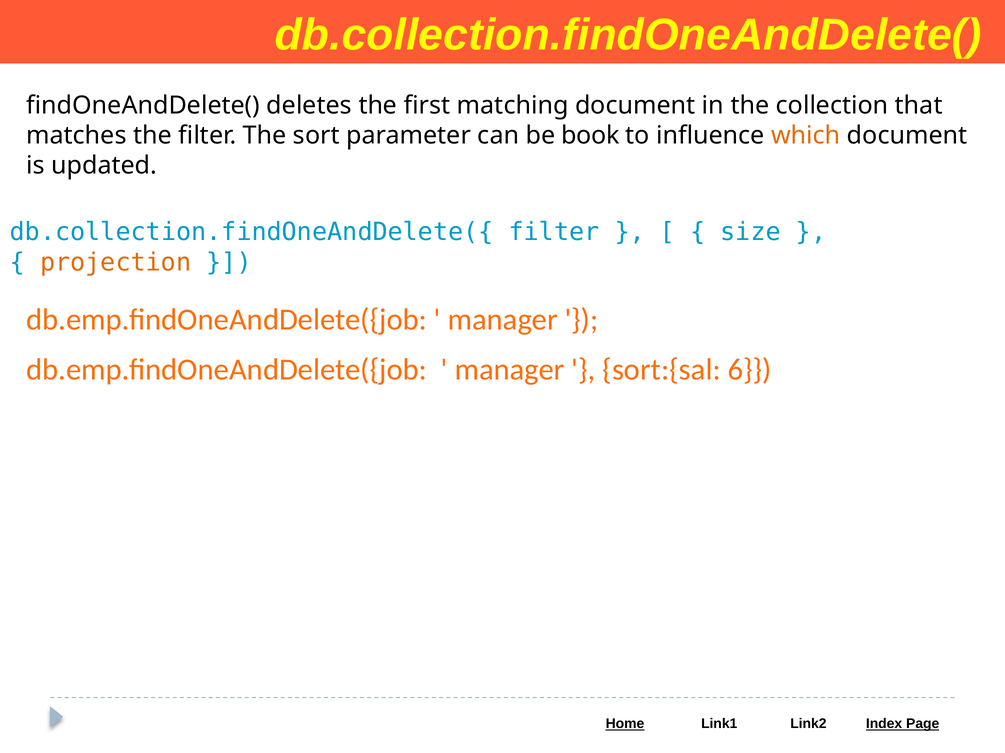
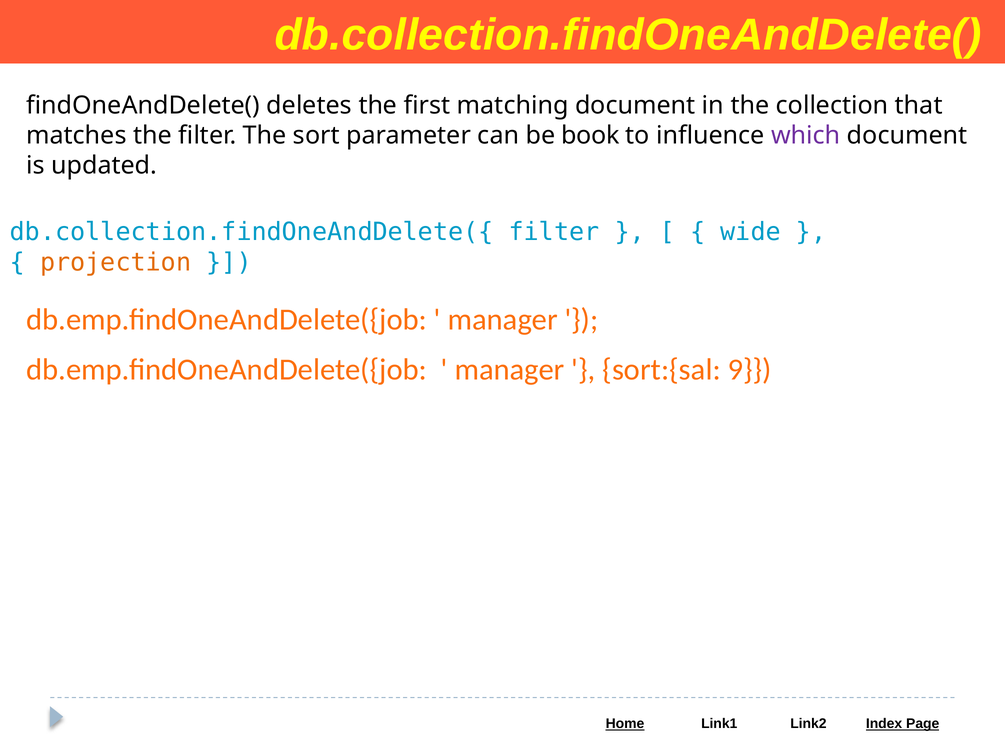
which colour: orange -> purple
size: size -> wide
6: 6 -> 9
